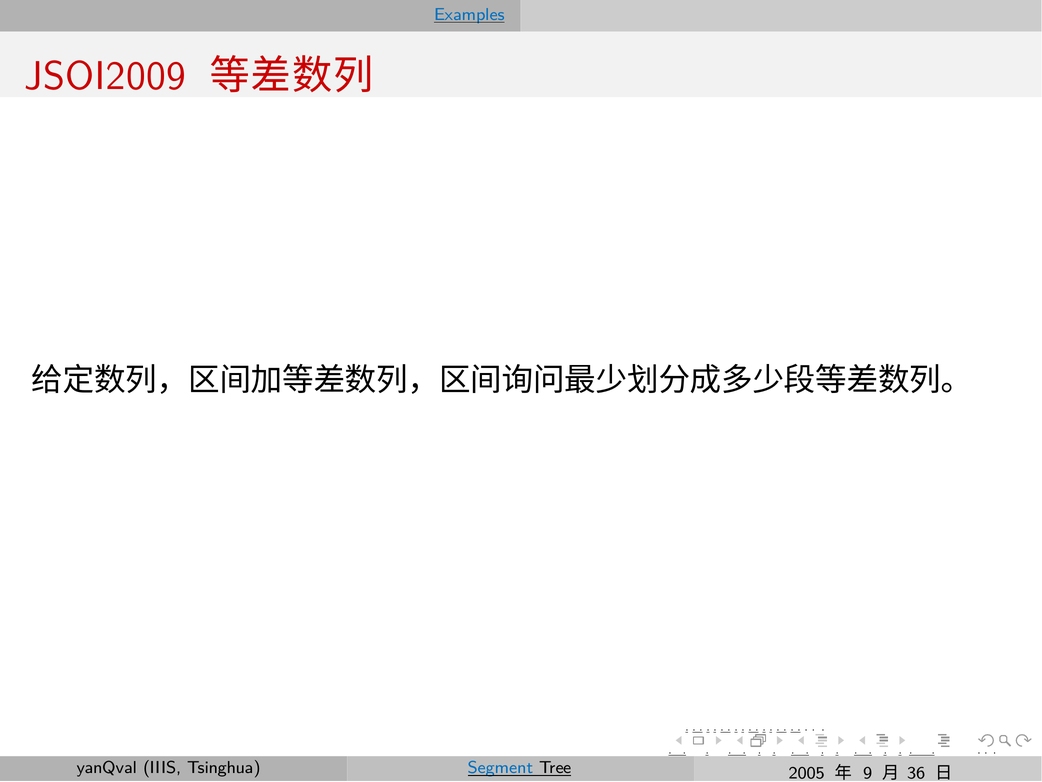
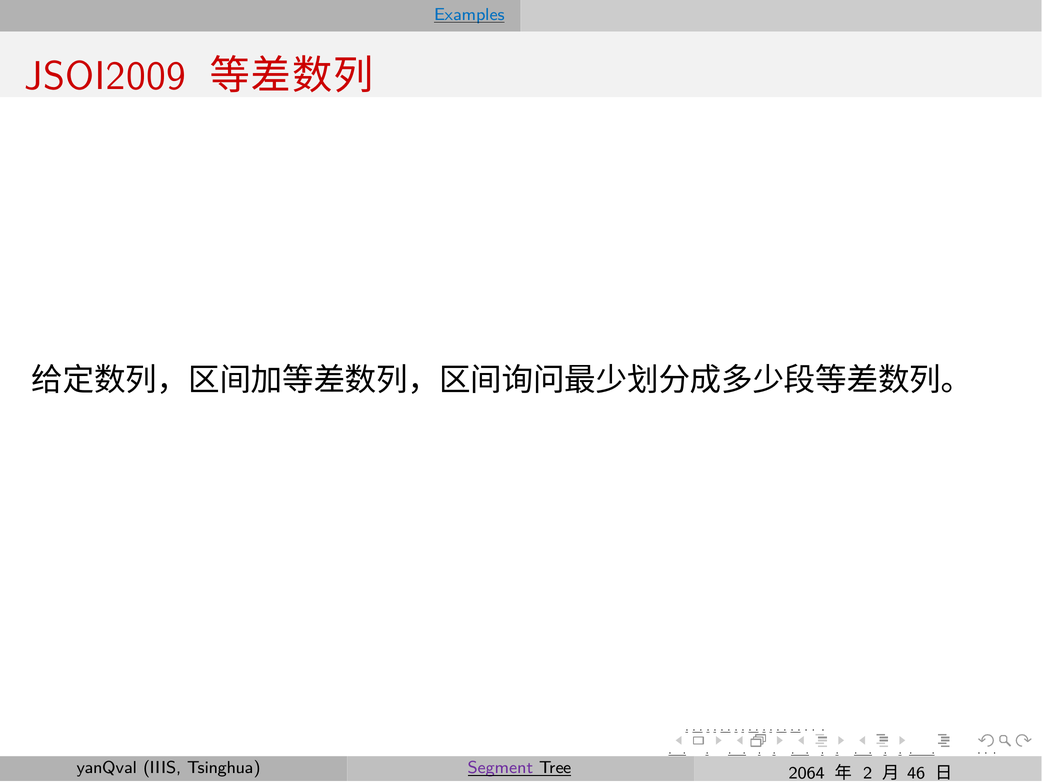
Segment colour: blue -> purple
2005: 2005 -> 2064
9: 9 -> 2
36: 36 -> 46
